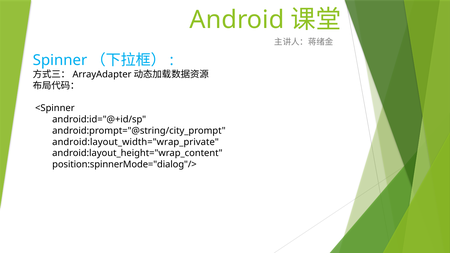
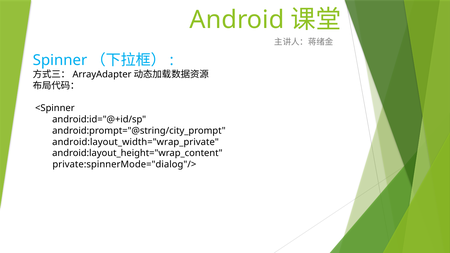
position:spinnerMode="dialog"/>: position:spinnerMode="dialog"/> -> private:spinnerMode="dialog"/>
